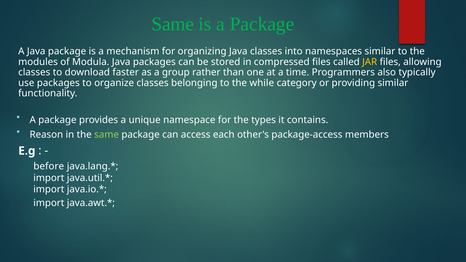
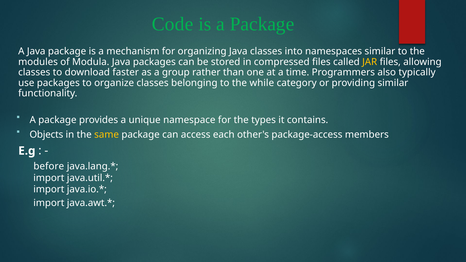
Same at (173, 24): Same -> Code
Reason: Reason -> Objects
same at (107, 135) colour: light green -> yellow
